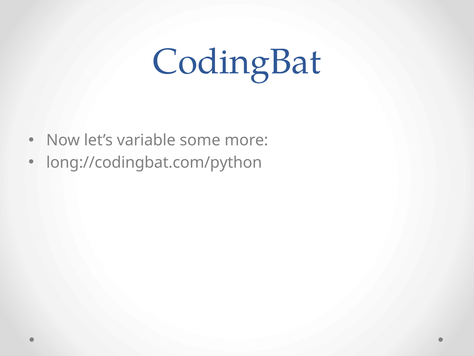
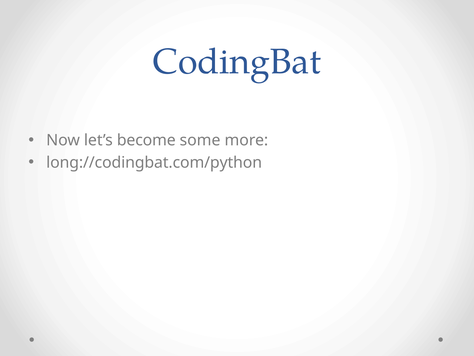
variable: variable -> become
